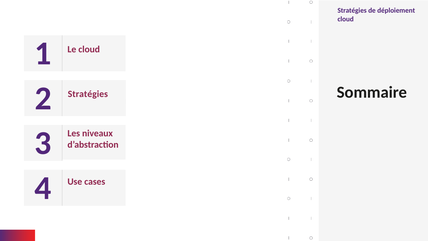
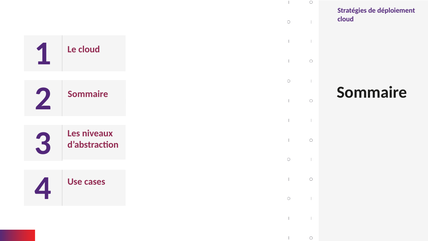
2 Stratégies: Stratégies -> Sommaire
